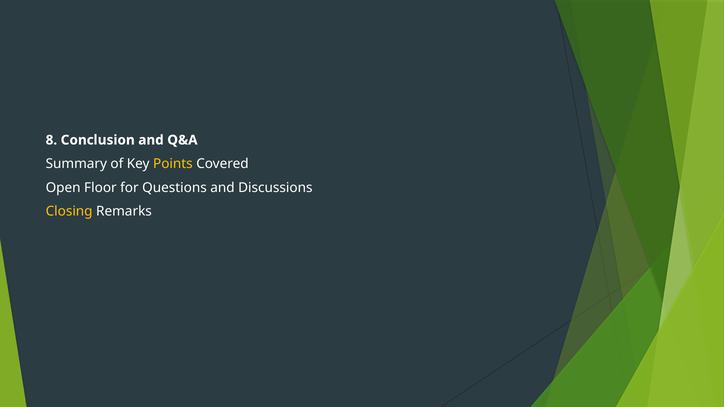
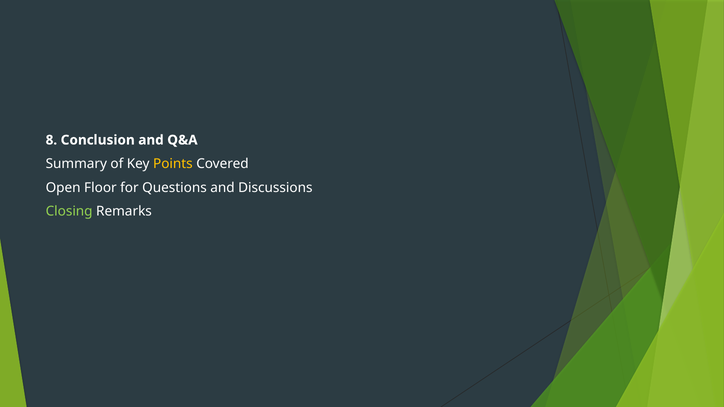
Closing colour: yellow -> light green
